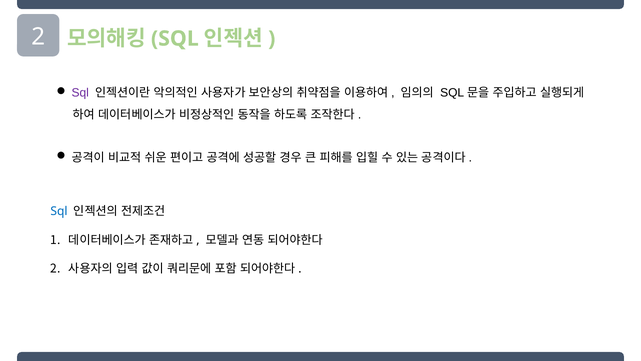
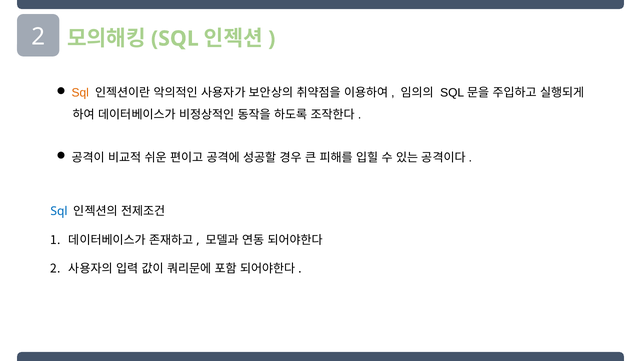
Sql at (80, 93) colour: purple -> orange
